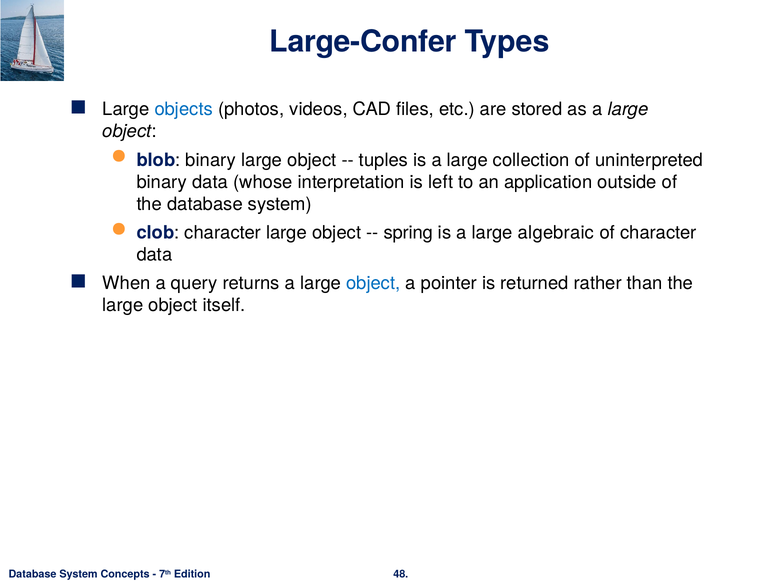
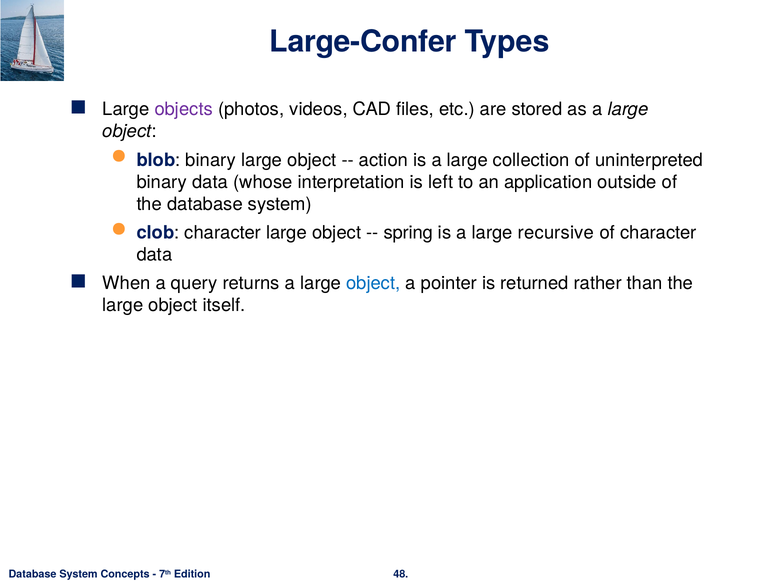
objects colour: blue -> purple
tuples: tuples -> action
algebraic: algebraic -> recursive
